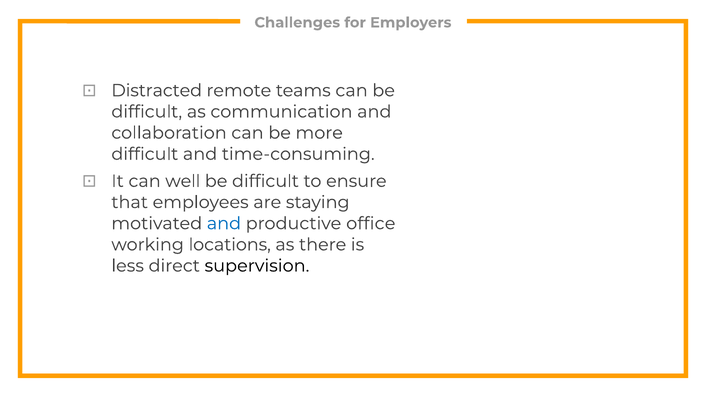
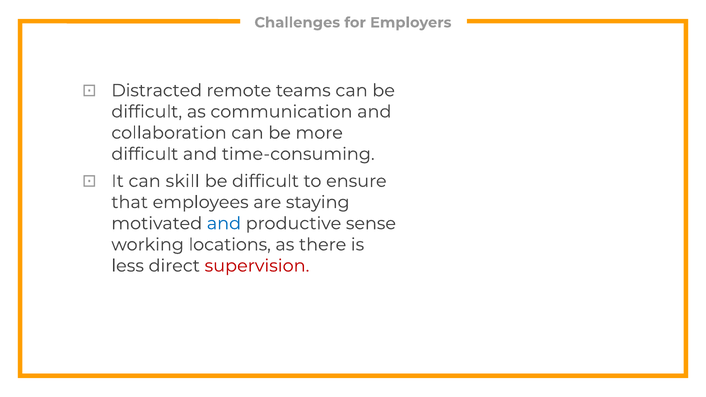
well: well -> skill
office: office -> sense
supervision colour: black -> red
